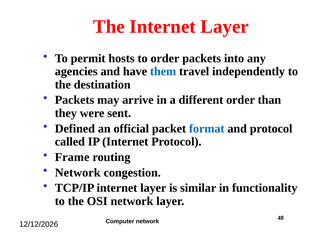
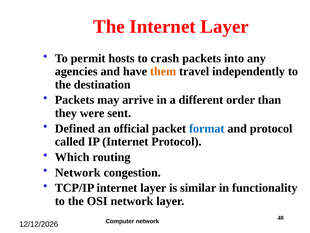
to order: order -> crash
them colour: blue -> orange
Frame: Frame -> Which
